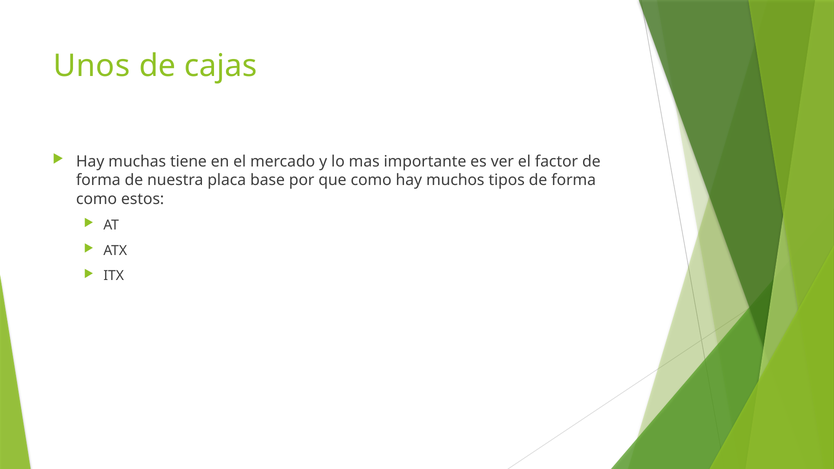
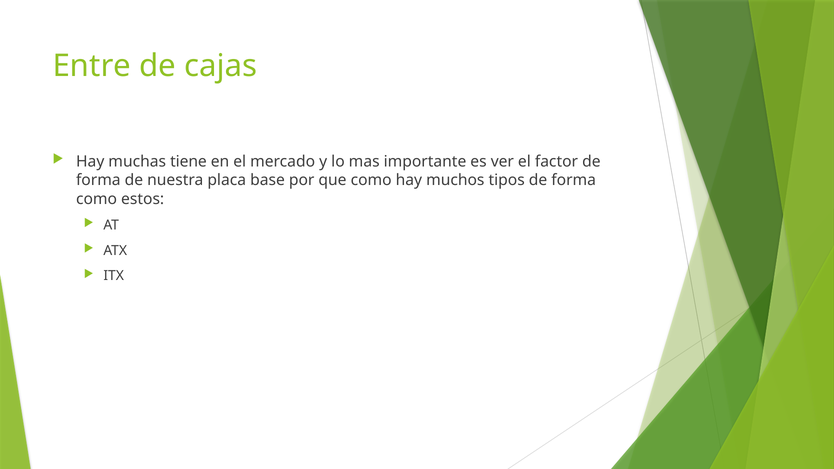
Unos: Unos -> Entre
